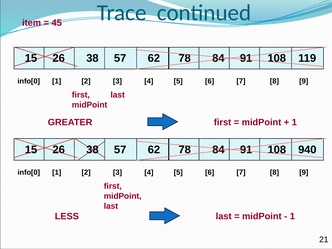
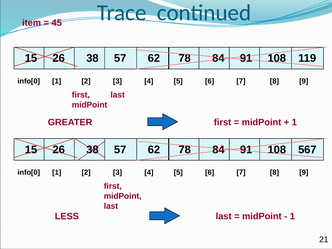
940: 940 -> 567
